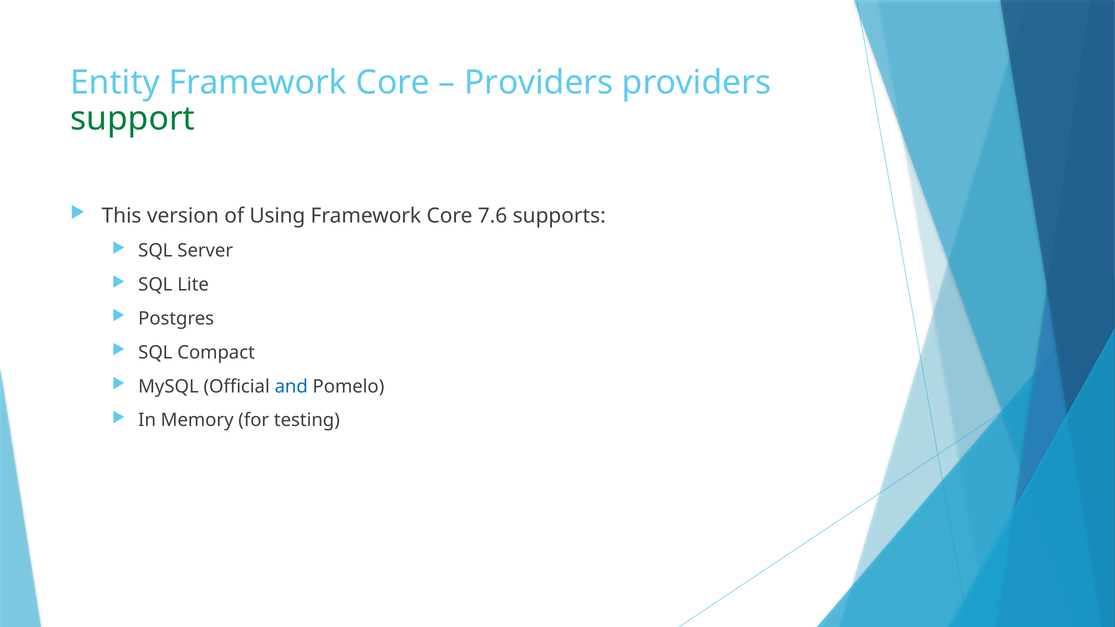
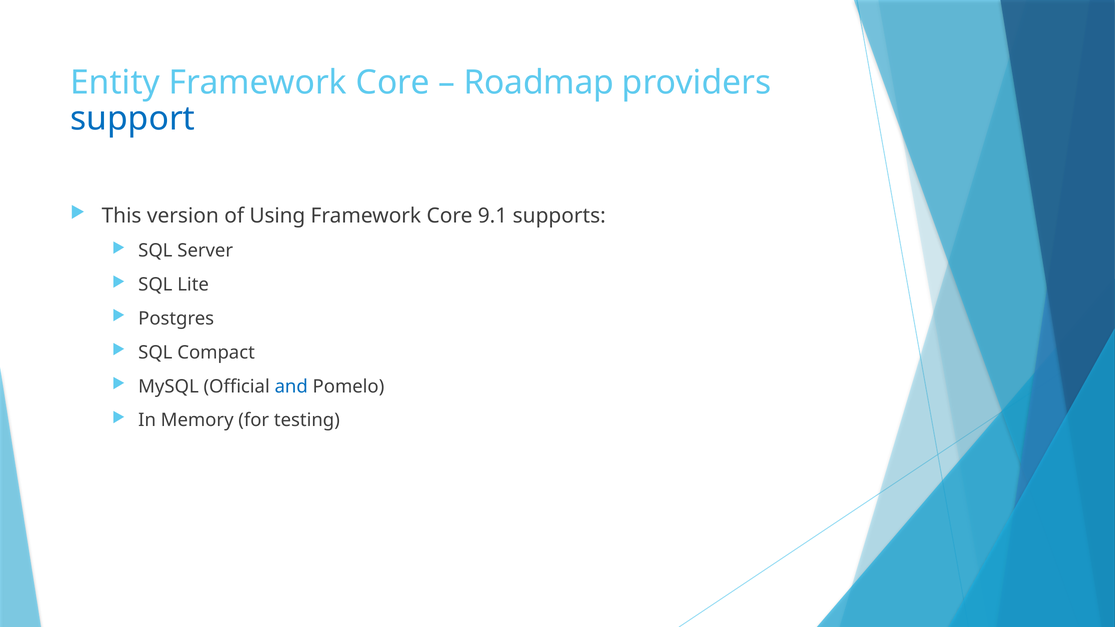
Providers at (539, 82): Providers -> Roadmap
support colour: green -> blue
7.6: 7.6 -> 9.1
